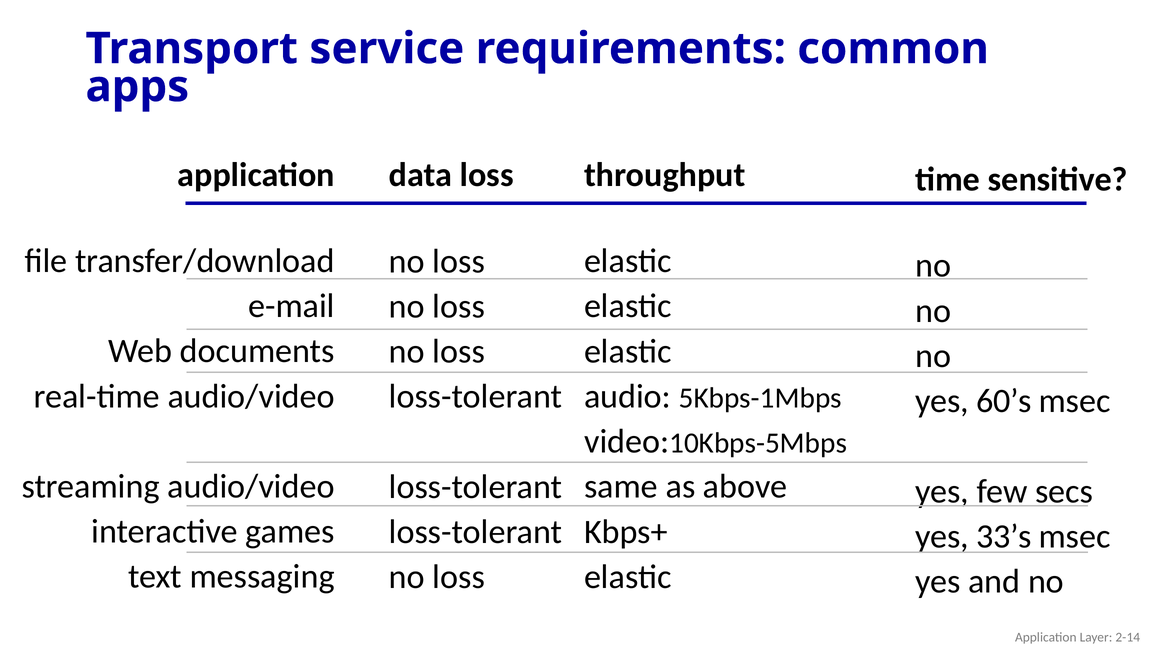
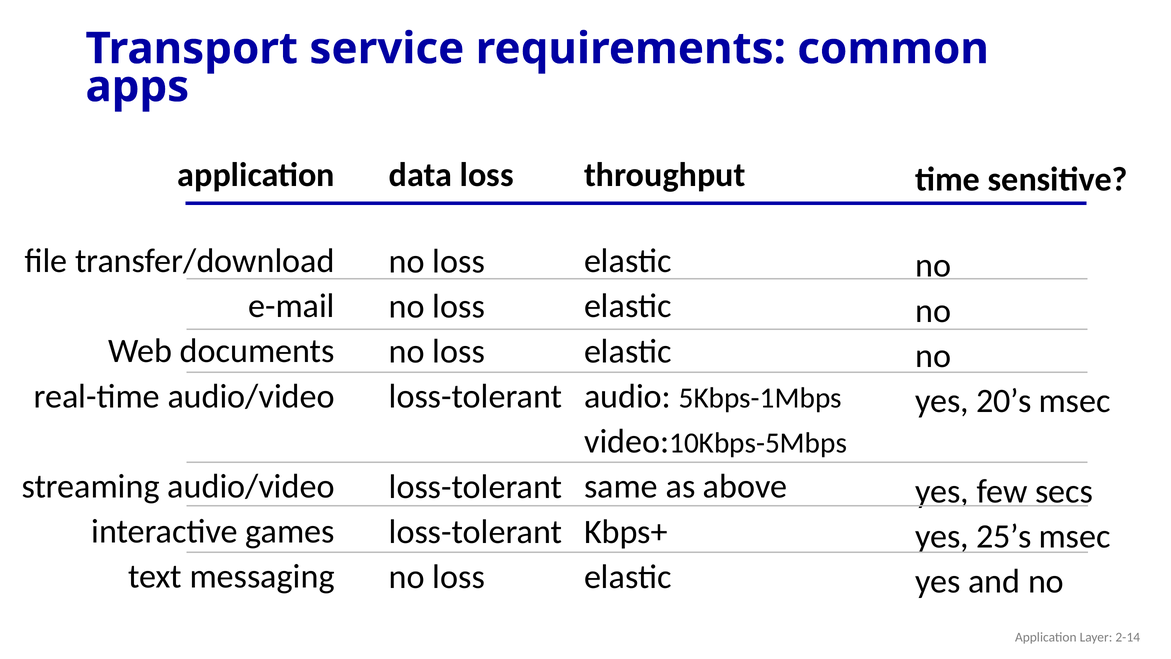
60’s: 60’s -> 20’s
33’s: 33’s -> 25’s
